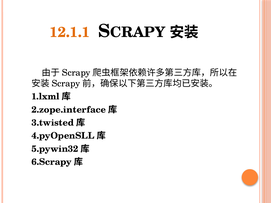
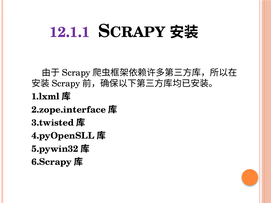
12.1.1 colour: orange -> purple
